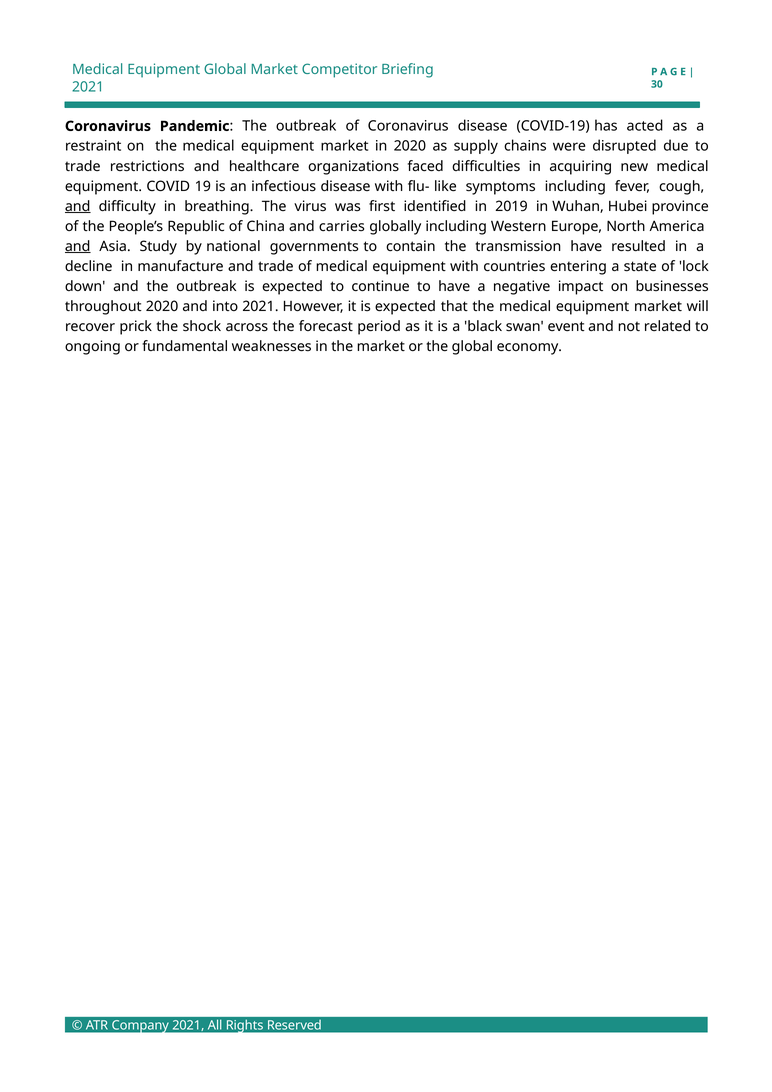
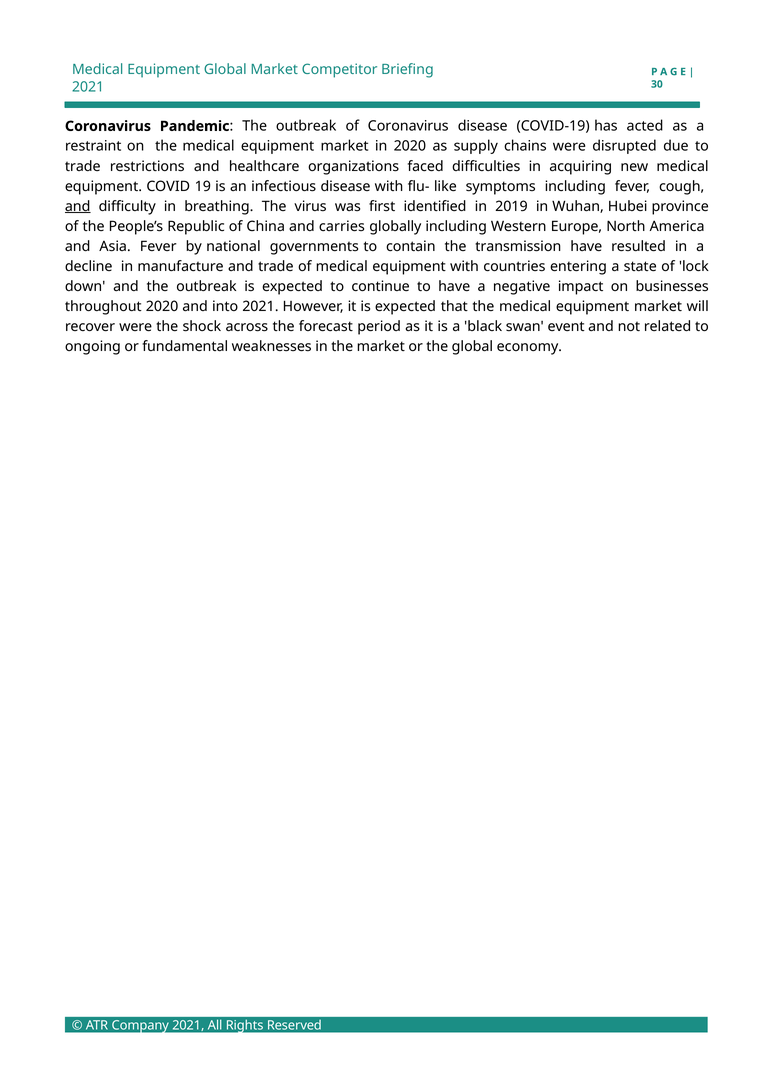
and at (78, 247) underline: present -> none
Asia Study: Study -> Fever
recover prick: prick -> were
